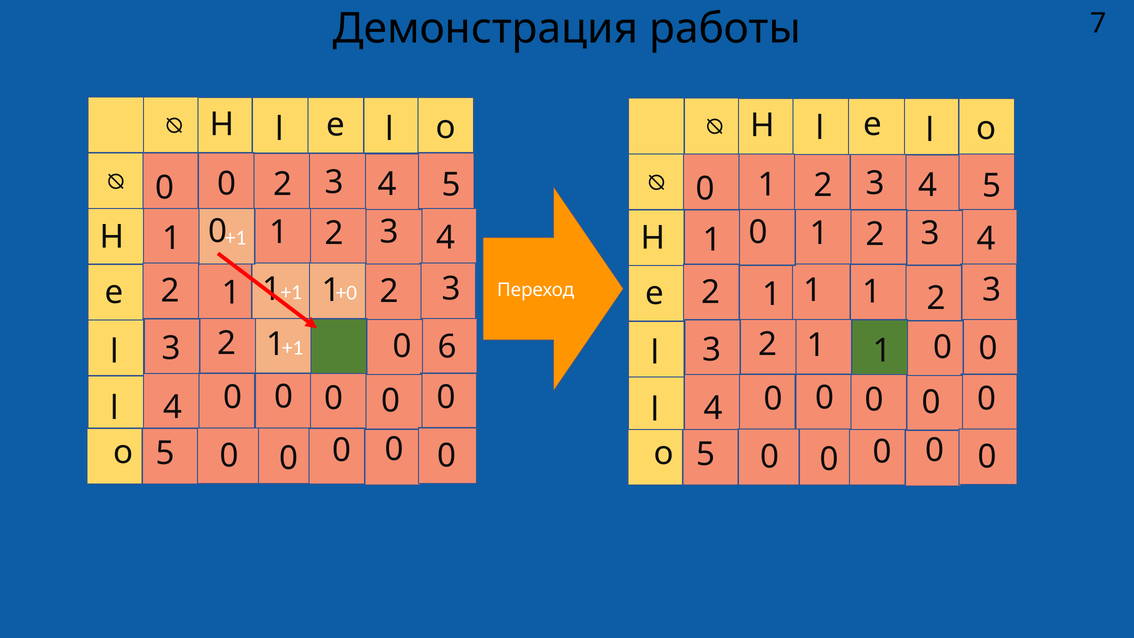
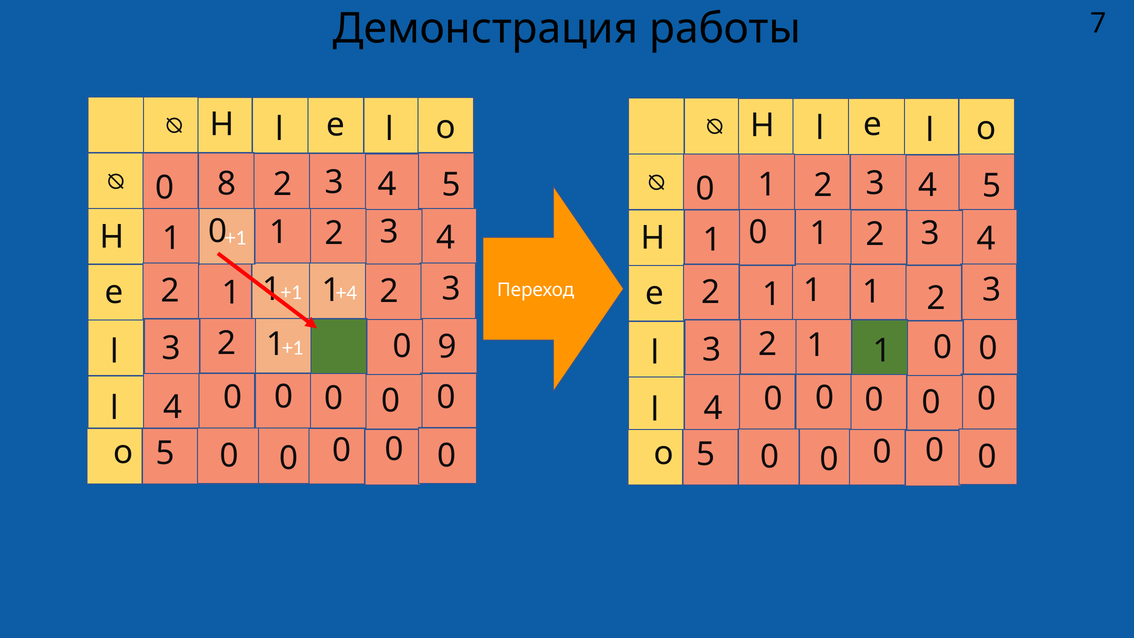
0 at (227, 184): 0 -> 8
+0: +0 -> +4
6: 6 -> 9
